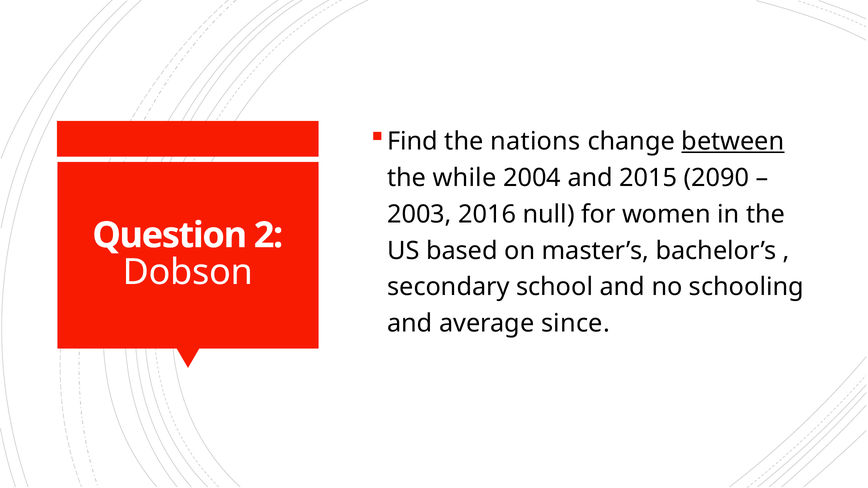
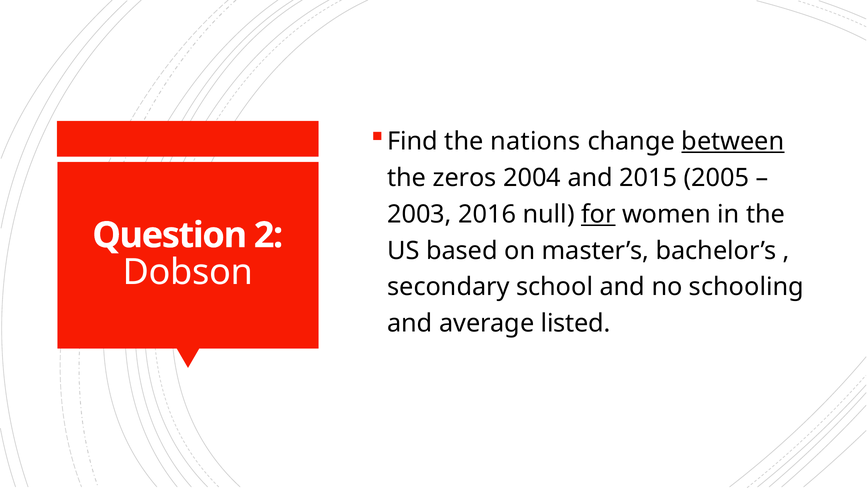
while: while -> zeros
2090: 2090 -> 2005
for underline: none -> present
since: since -> listed
